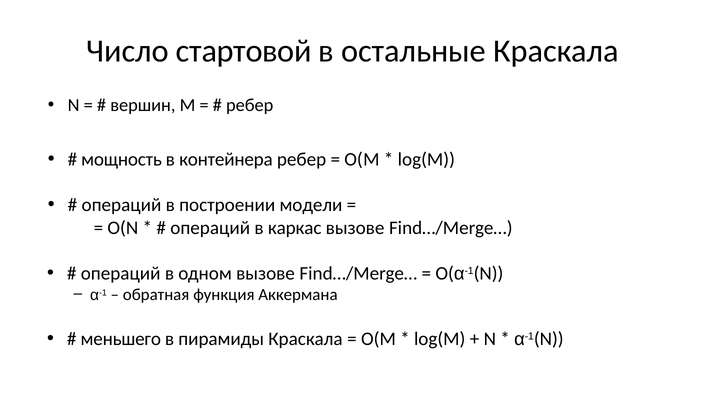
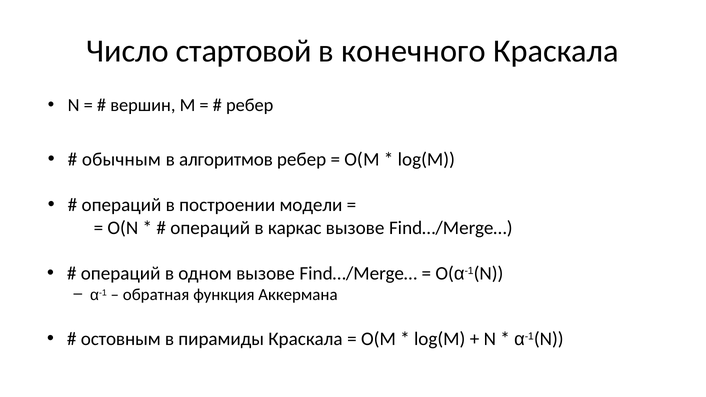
остальные: остальные -> конечного
мощность: мощность -> обычным
контейнера: контейнера -> алгоритмов
меньшего: меньшего -> остовным
